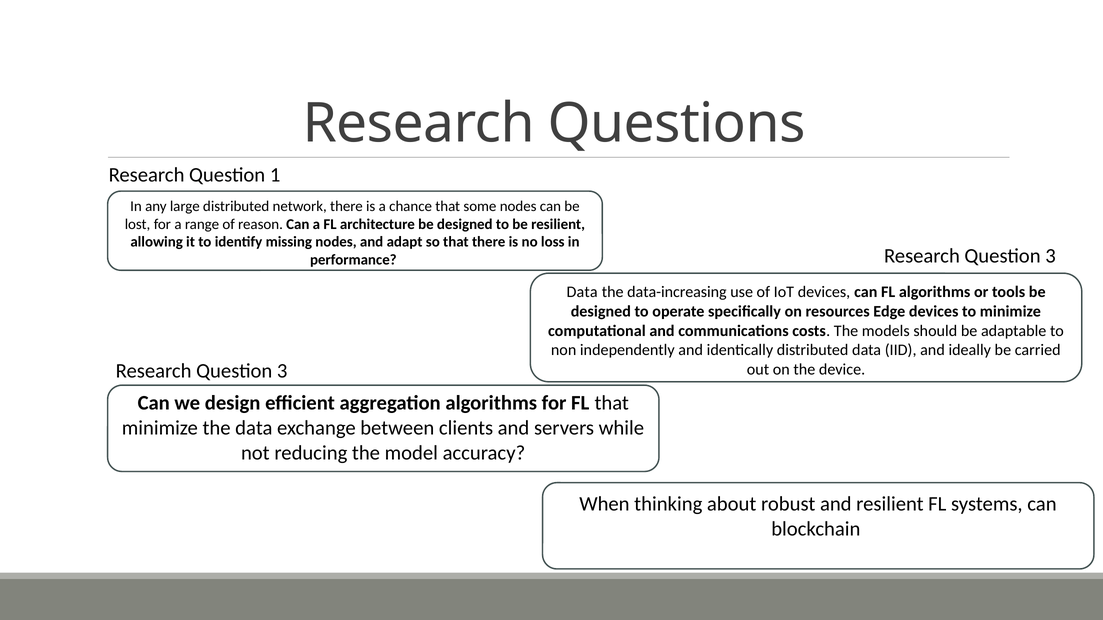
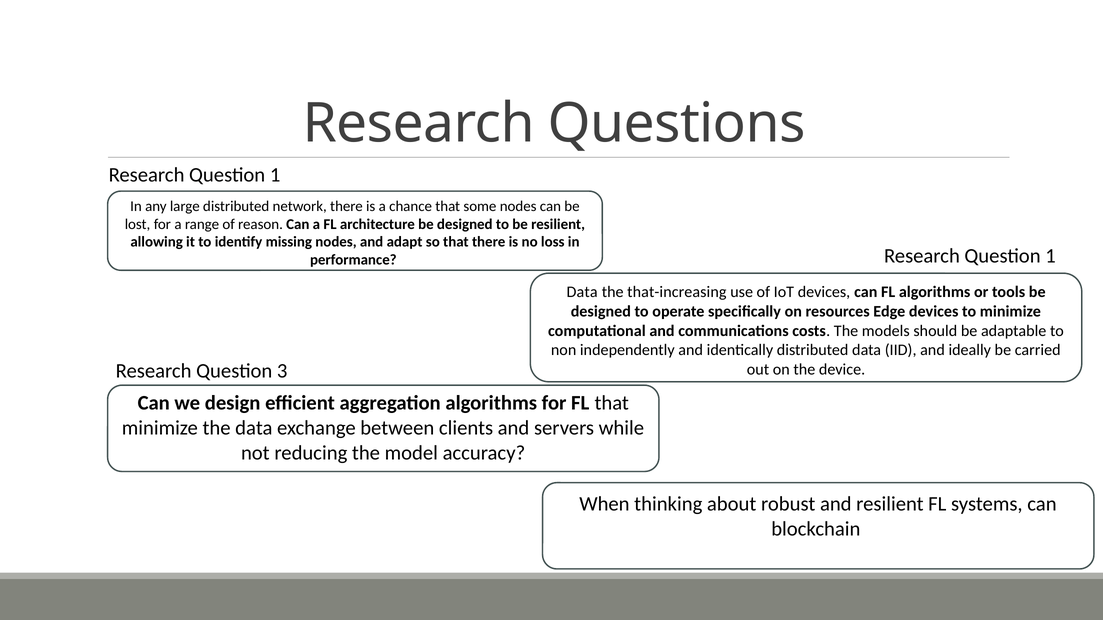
3 at (1051, 256): 3 -> 1
data-increasing: data-increasing -> that-increasing
